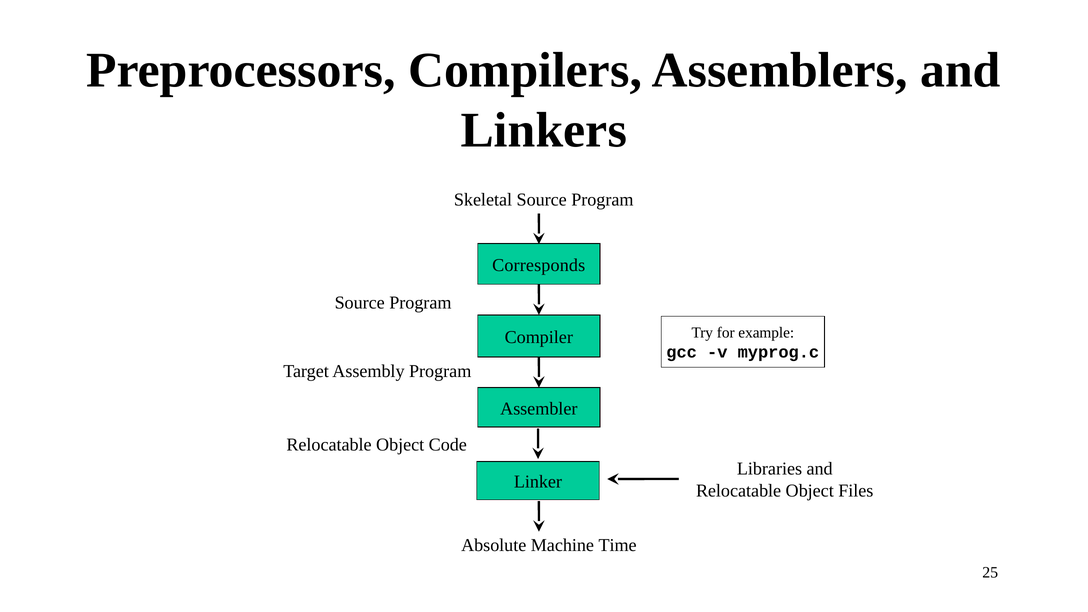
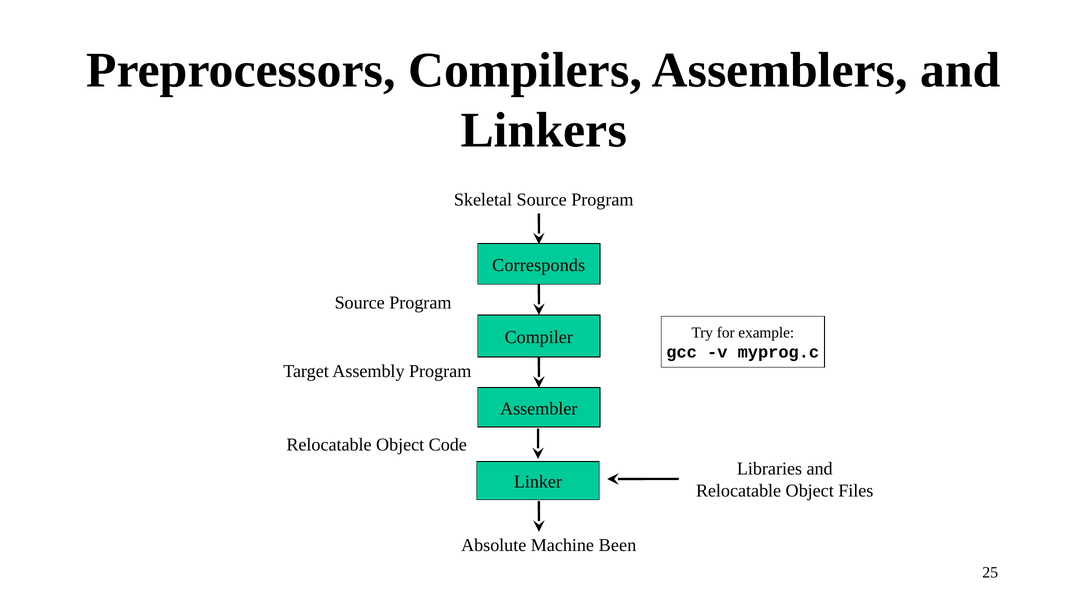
Time: Time -> Been
